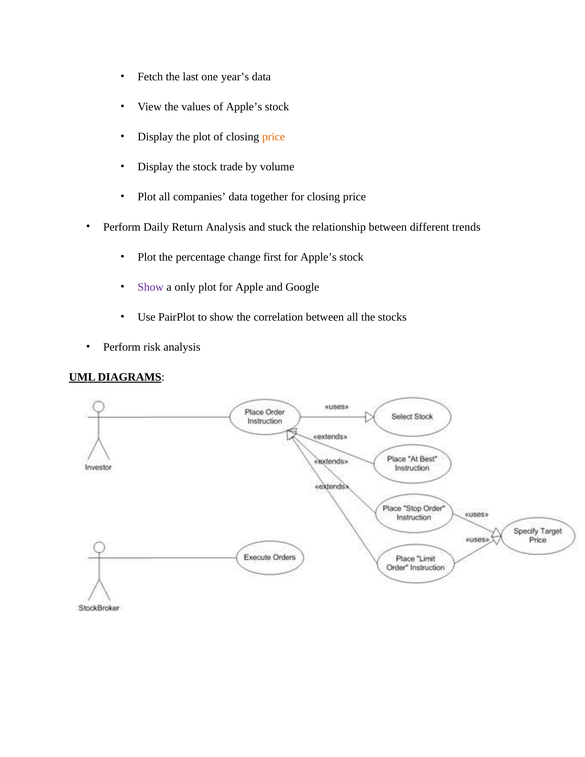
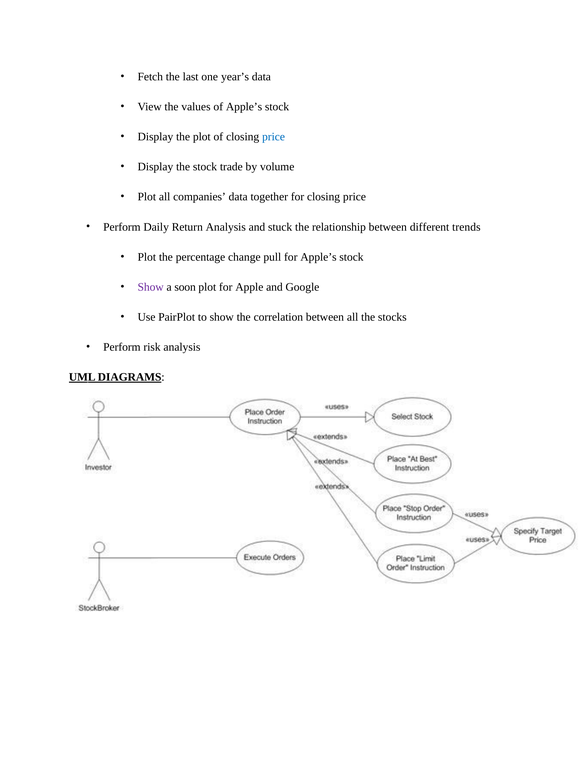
price at (274, 137) colour: orange -> blue
first: first -> pull
only: only -> soon
